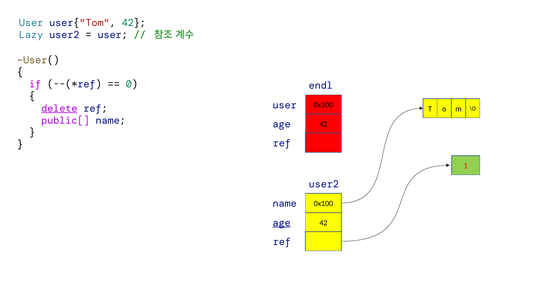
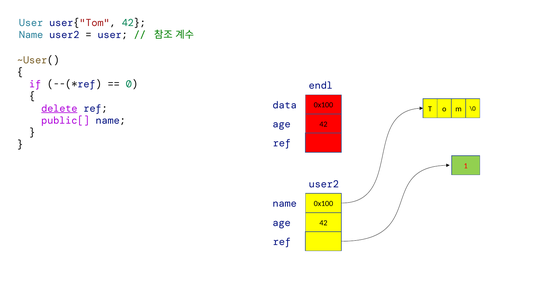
Lazy at (31, 35): Lazy -> Name
user at (285, 105): user -> data
age at (282, 223) underline: present -> none
